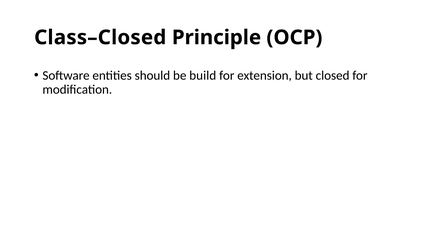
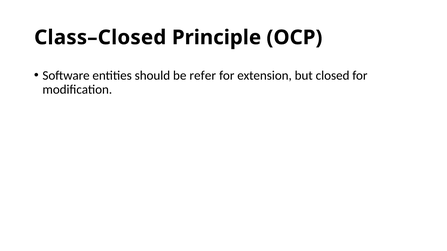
build: build -> refer
